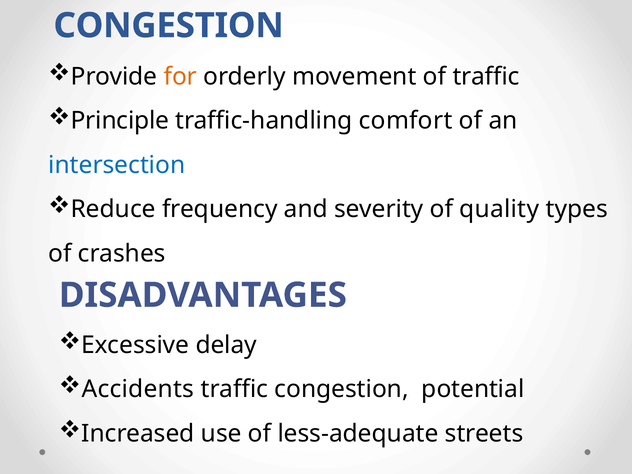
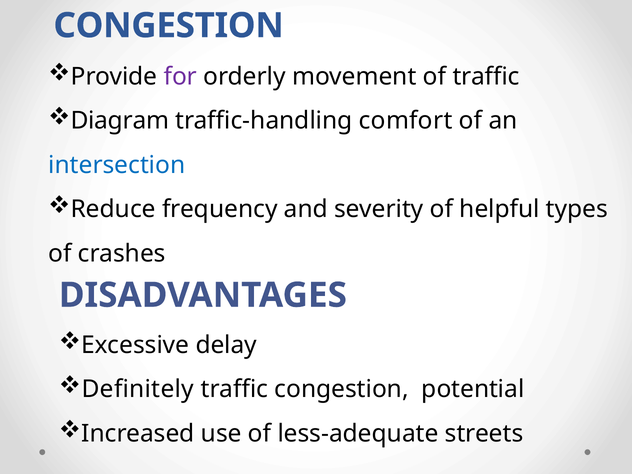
for colour: orange -> purple
Principle: Principle -> Diagram
quality: quality -> helpful
Accidents: Accidents -> Definitely
